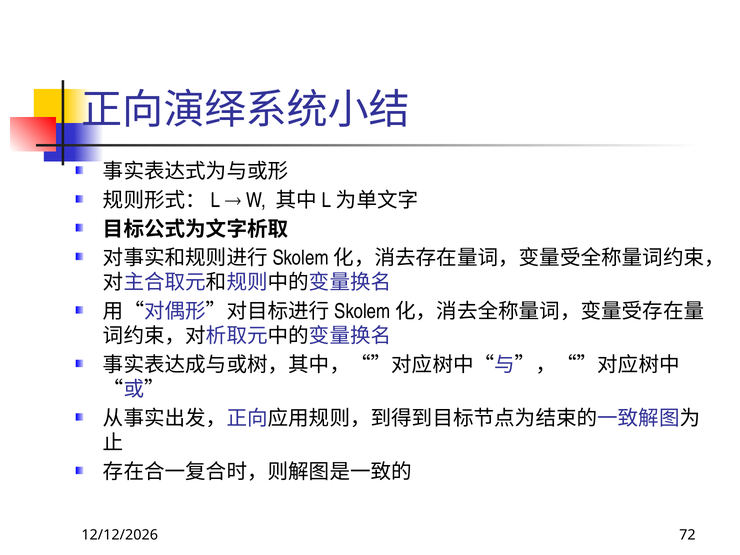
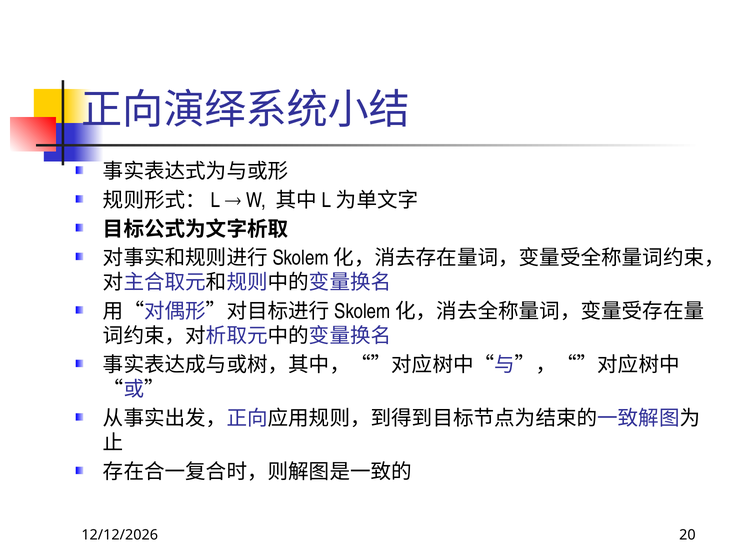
72: 72 -> 20
